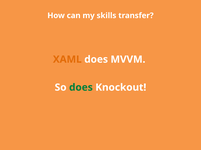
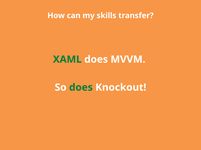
XAML colour: orange -> green
